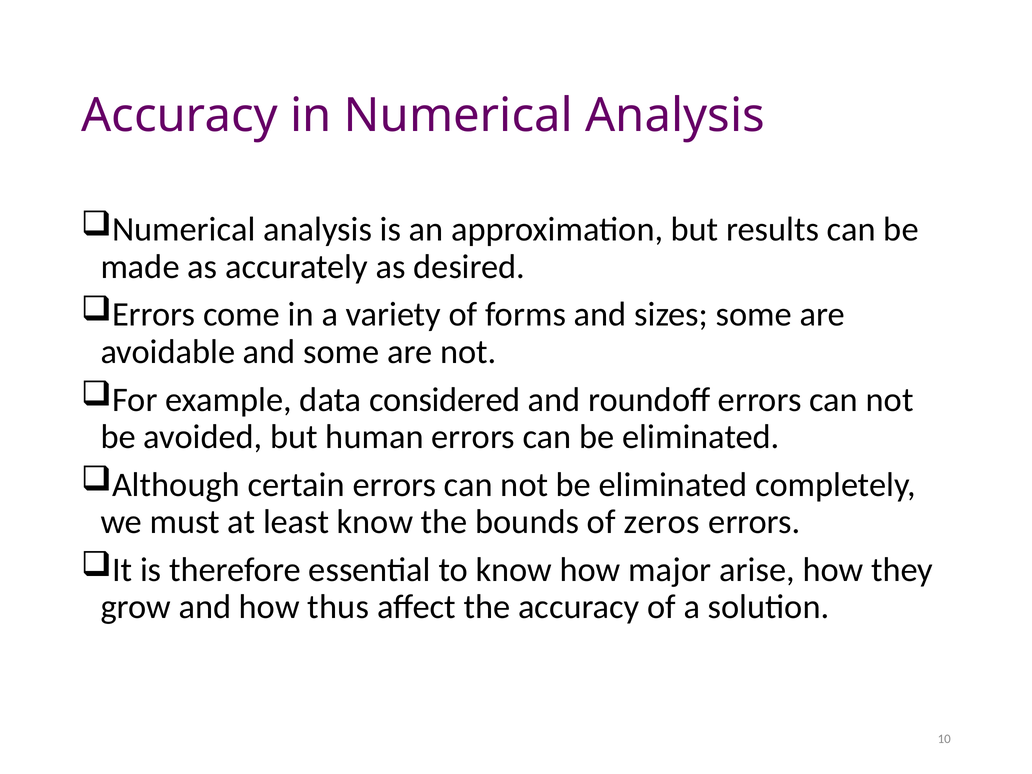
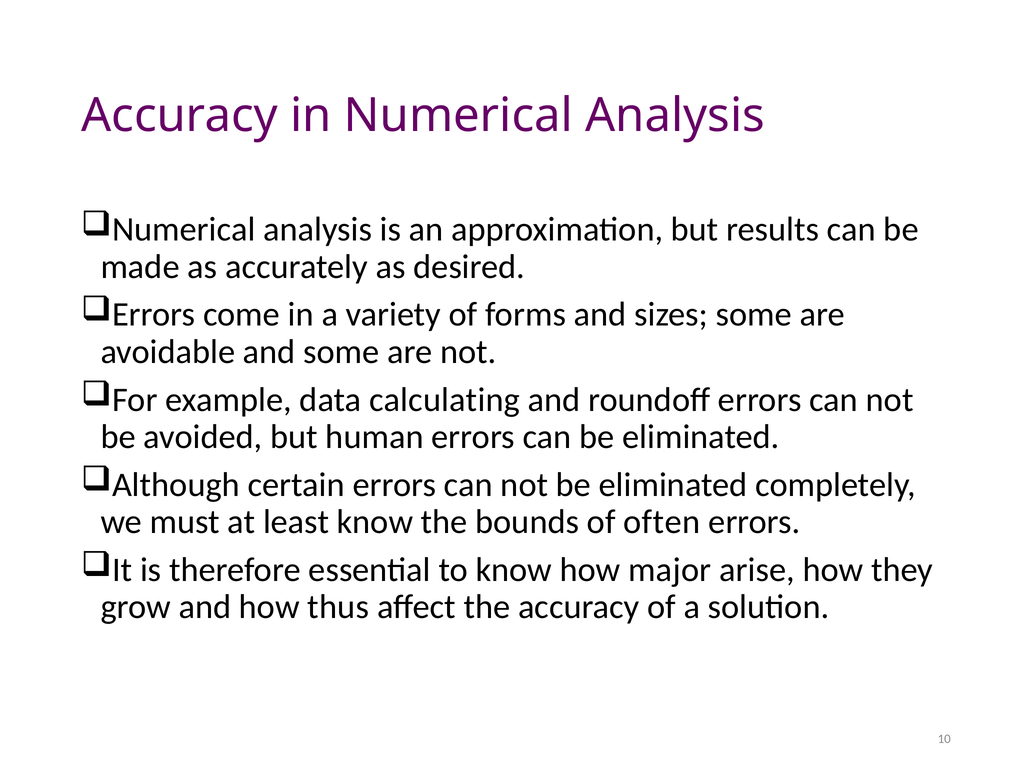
considered: considered -> calculating
zeros: zeros -> often
